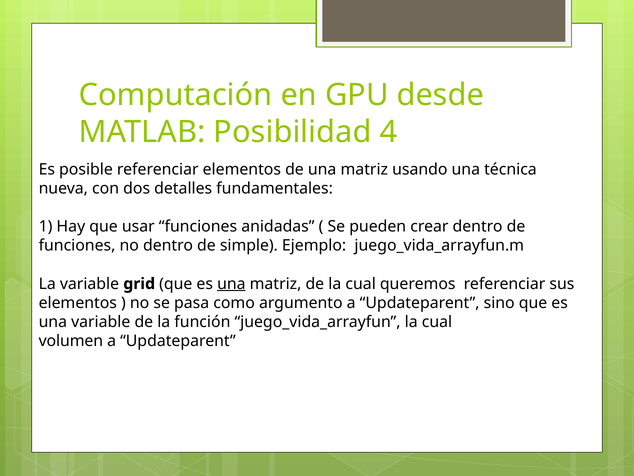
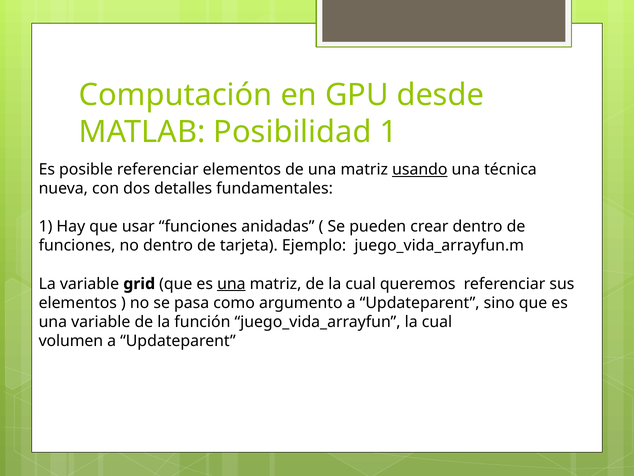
Posibilidad 4: 4 -> 1
usando underline: none -> present
simple: simple -> tarjeta
